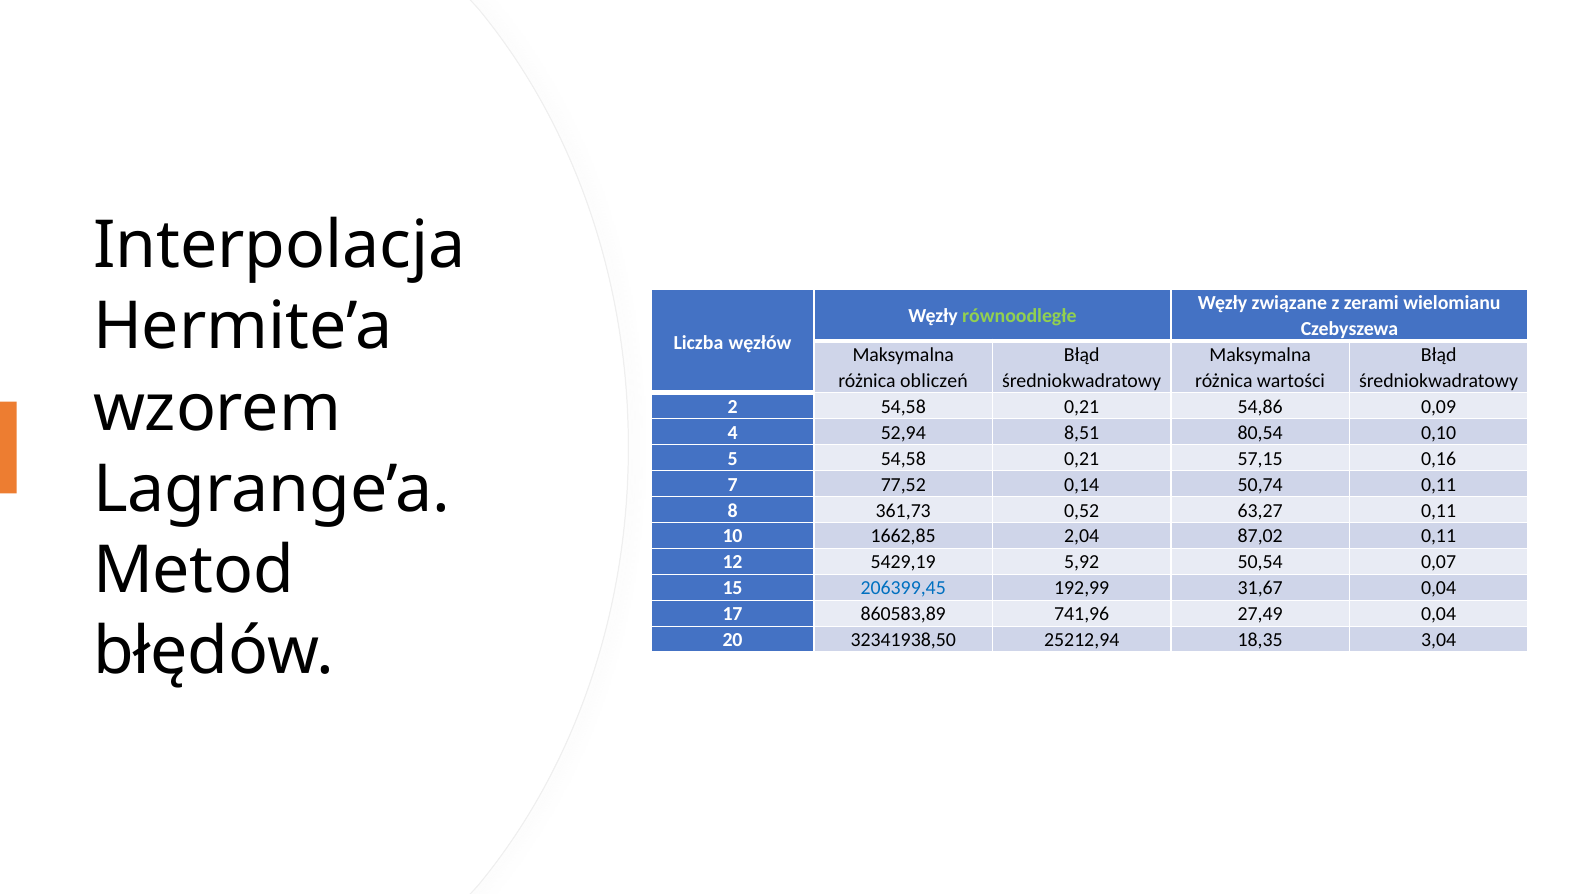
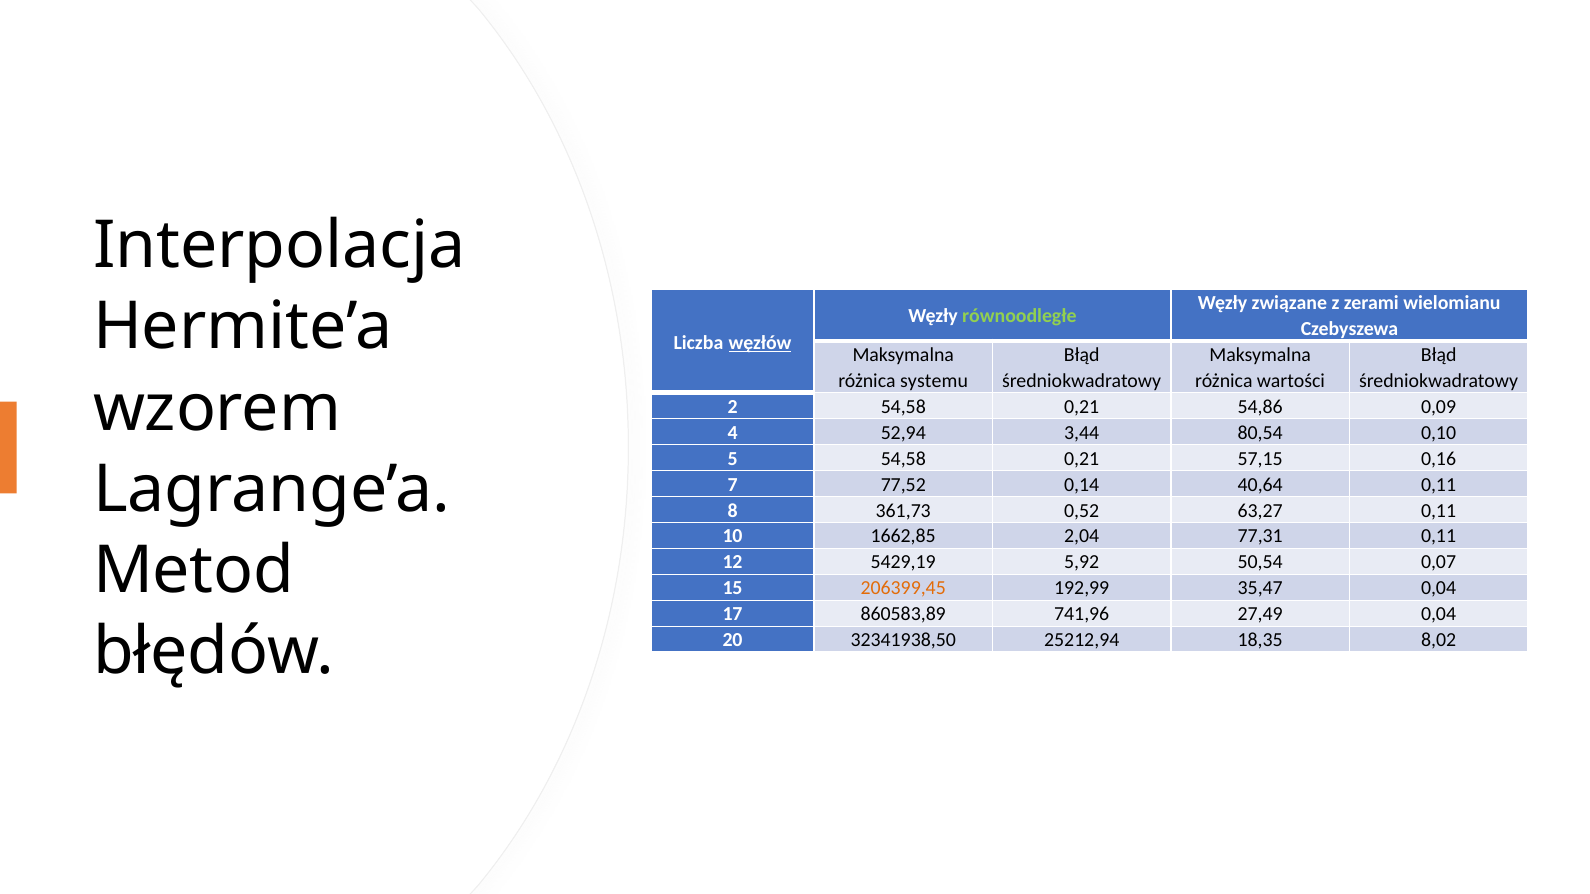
węzłów underline: none -> present
obliczeń: obliczeń -> systemu
8,51: 8,51 -> 3,44
50,74: 50,74 -> 40,64
87,02: 87,02 -> 77,31
206399,45 colour: blue -> orange
31,67: 31,67 -> 35,47
3,04: 3,04 -> 8,02
